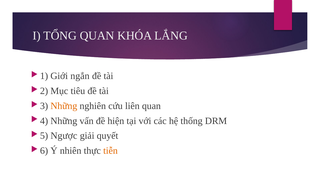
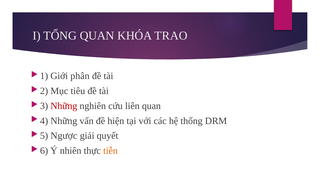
LẮNG: LẮNG -> TRAO
ngắn: ngắn -> phân
Những at (64, 106) colour: orange -> red
